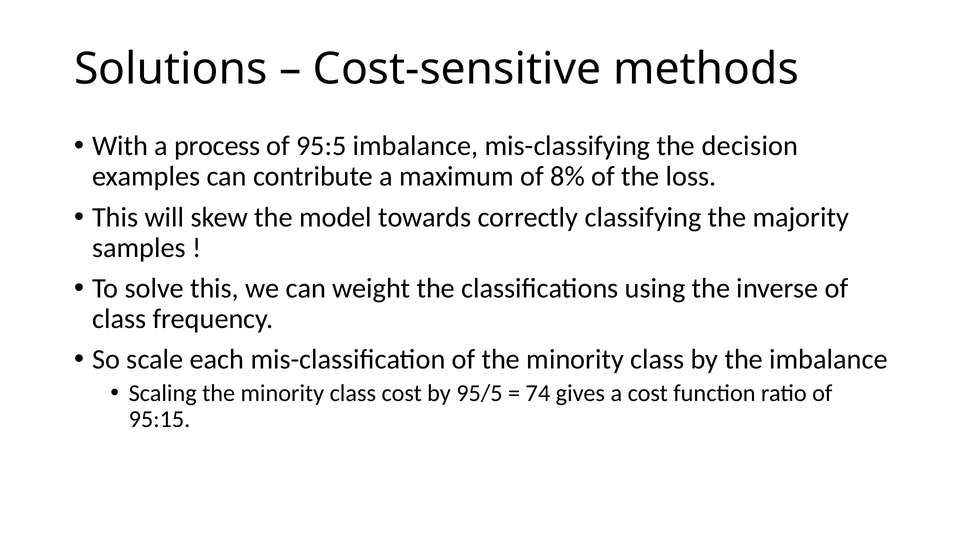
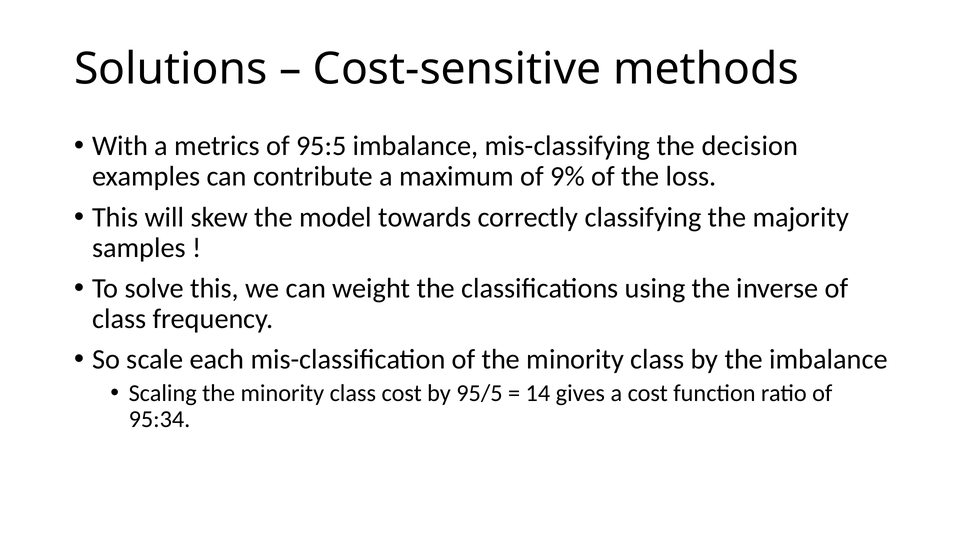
process: process -> metrics
8%: 8% -> 9%
74: 74 -> 14
95:15: 95:15 -> 95:34
